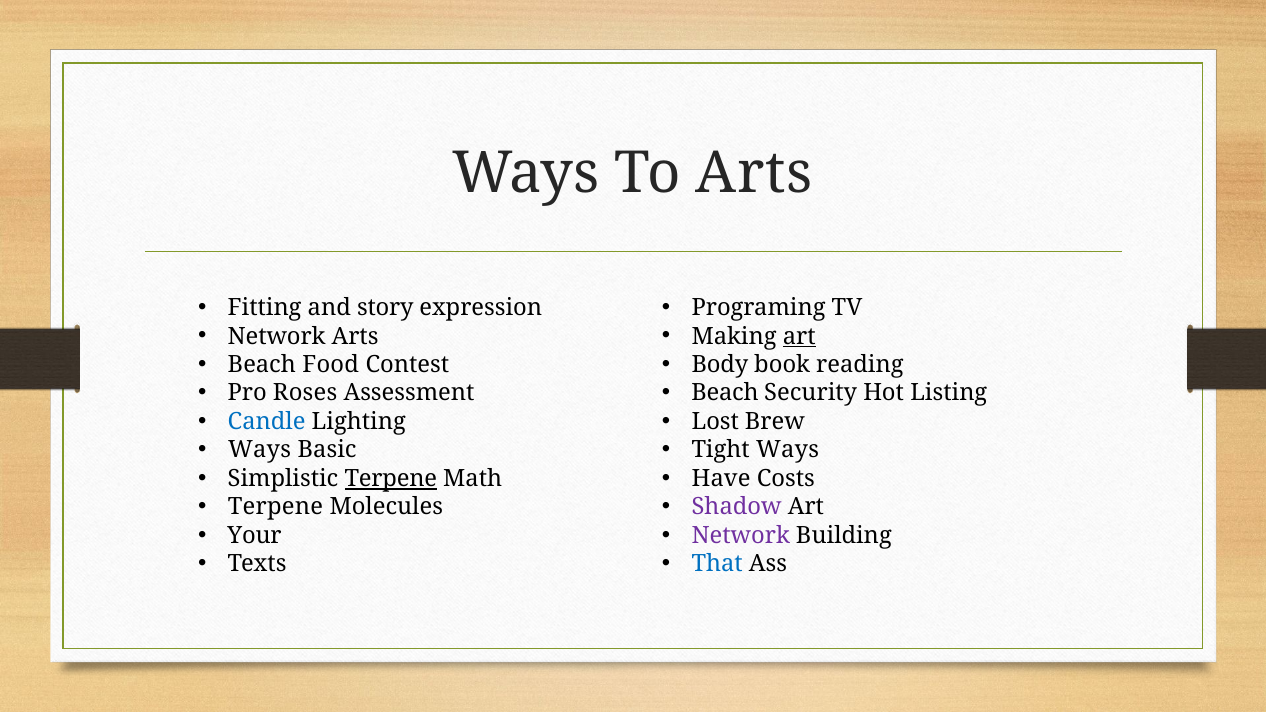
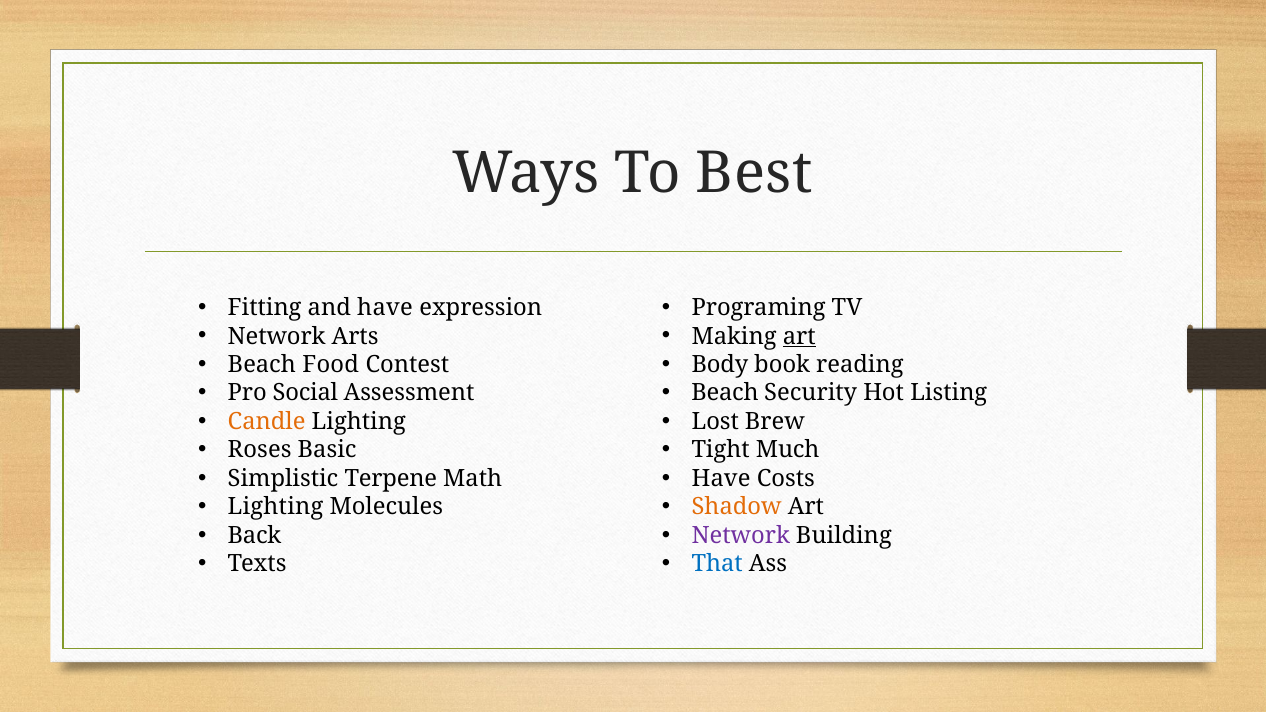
To Arts: Arts -> Best
and story: story -> have
Roses: Roses -> Social
Candle colour: blue -> orange
Ways at (260, 450): Ways -> Roses
Tight Ways: Ways -> Much
Terpene at (391, 479) underline: present -> none
Terpene at (276, 507): Terpene -> Lighting
Shadow colour: purple -> orange
Your: Your -> Back
